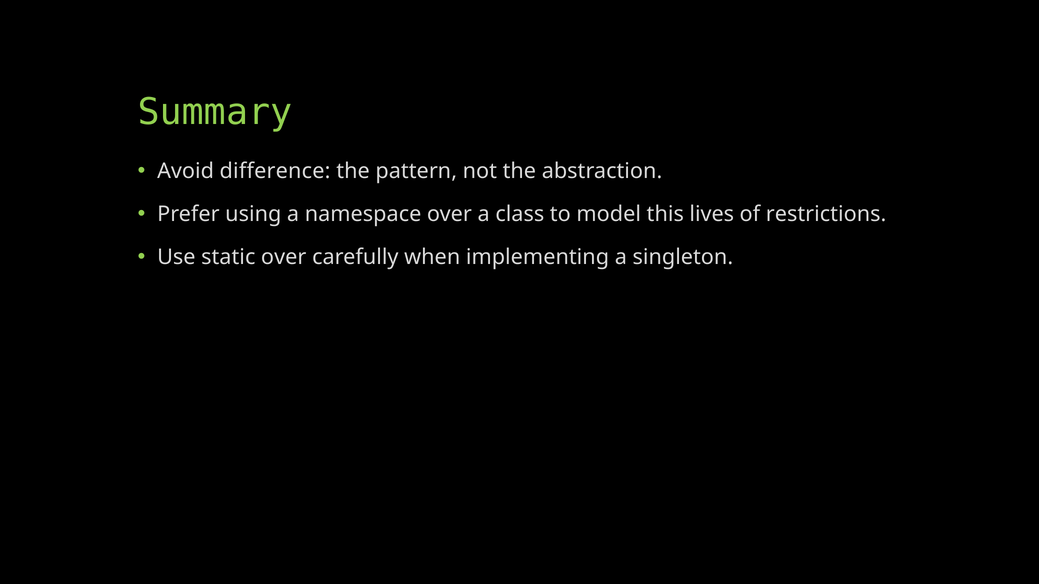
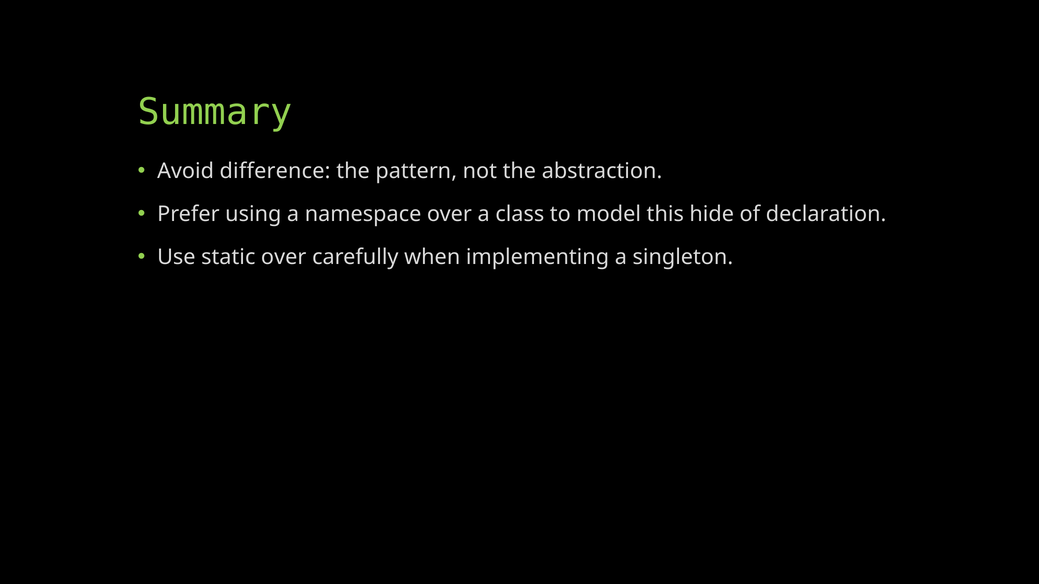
lives: lives -> hide
restrictions: restrictions -> declaration
